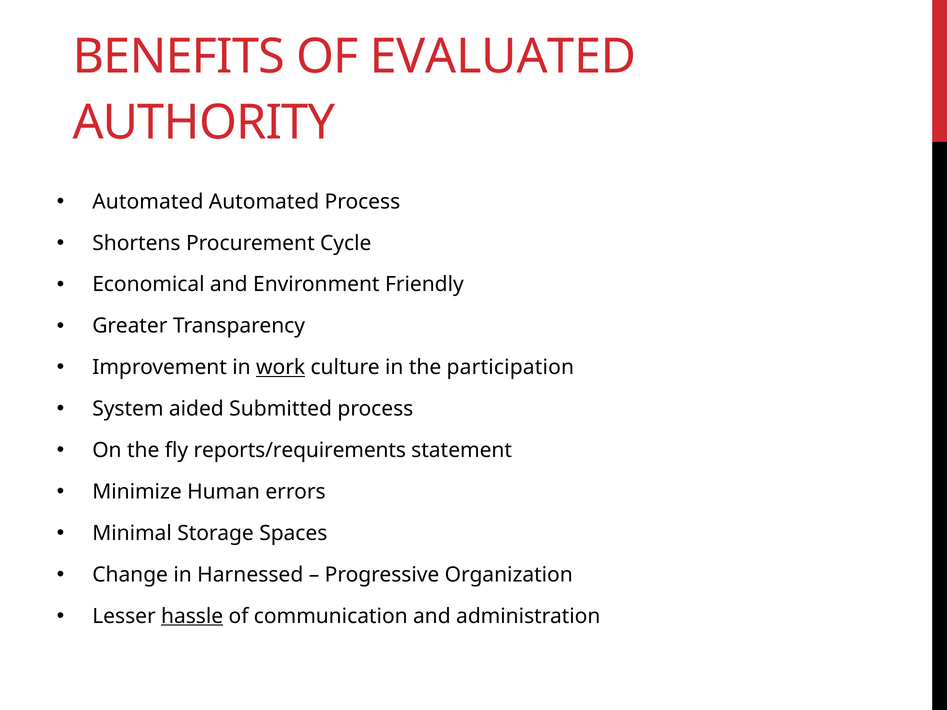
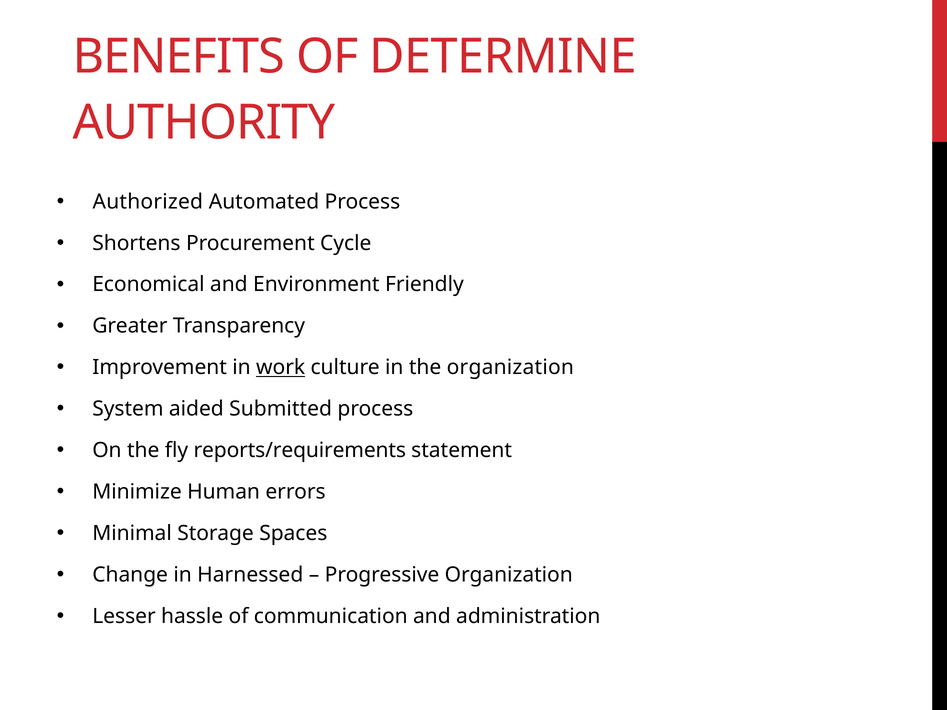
EVALUATED: EVALUATED -> DETERMINE
Automated at (148, 202): Automated -> Authorized
the participation: participation -> organization
hassle underline: present -> none
